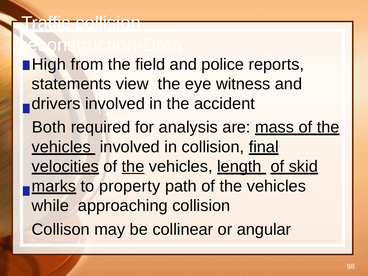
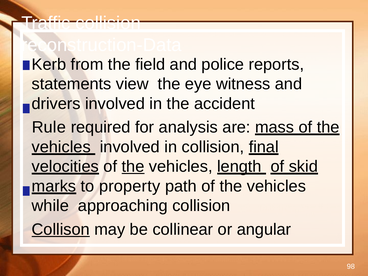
High: High -> Kerb
Both: Both -> Rule
Collison underline: none -> present
